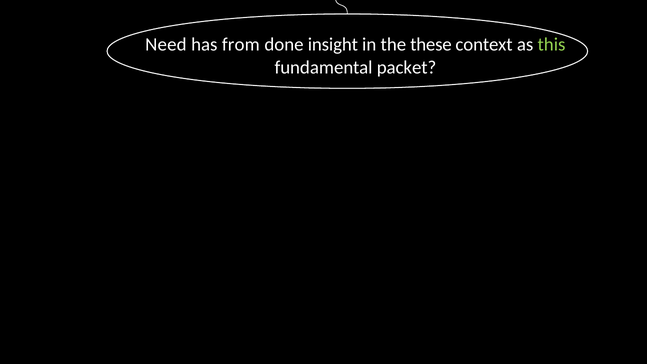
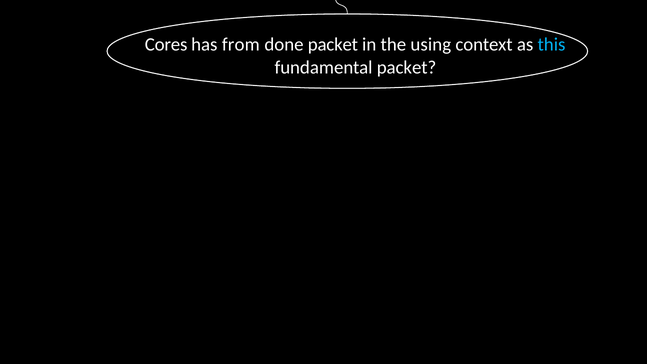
Need: Need -> Cores
done insight: insight -> packet
these: these -> using
this colour: light green -> light blue
